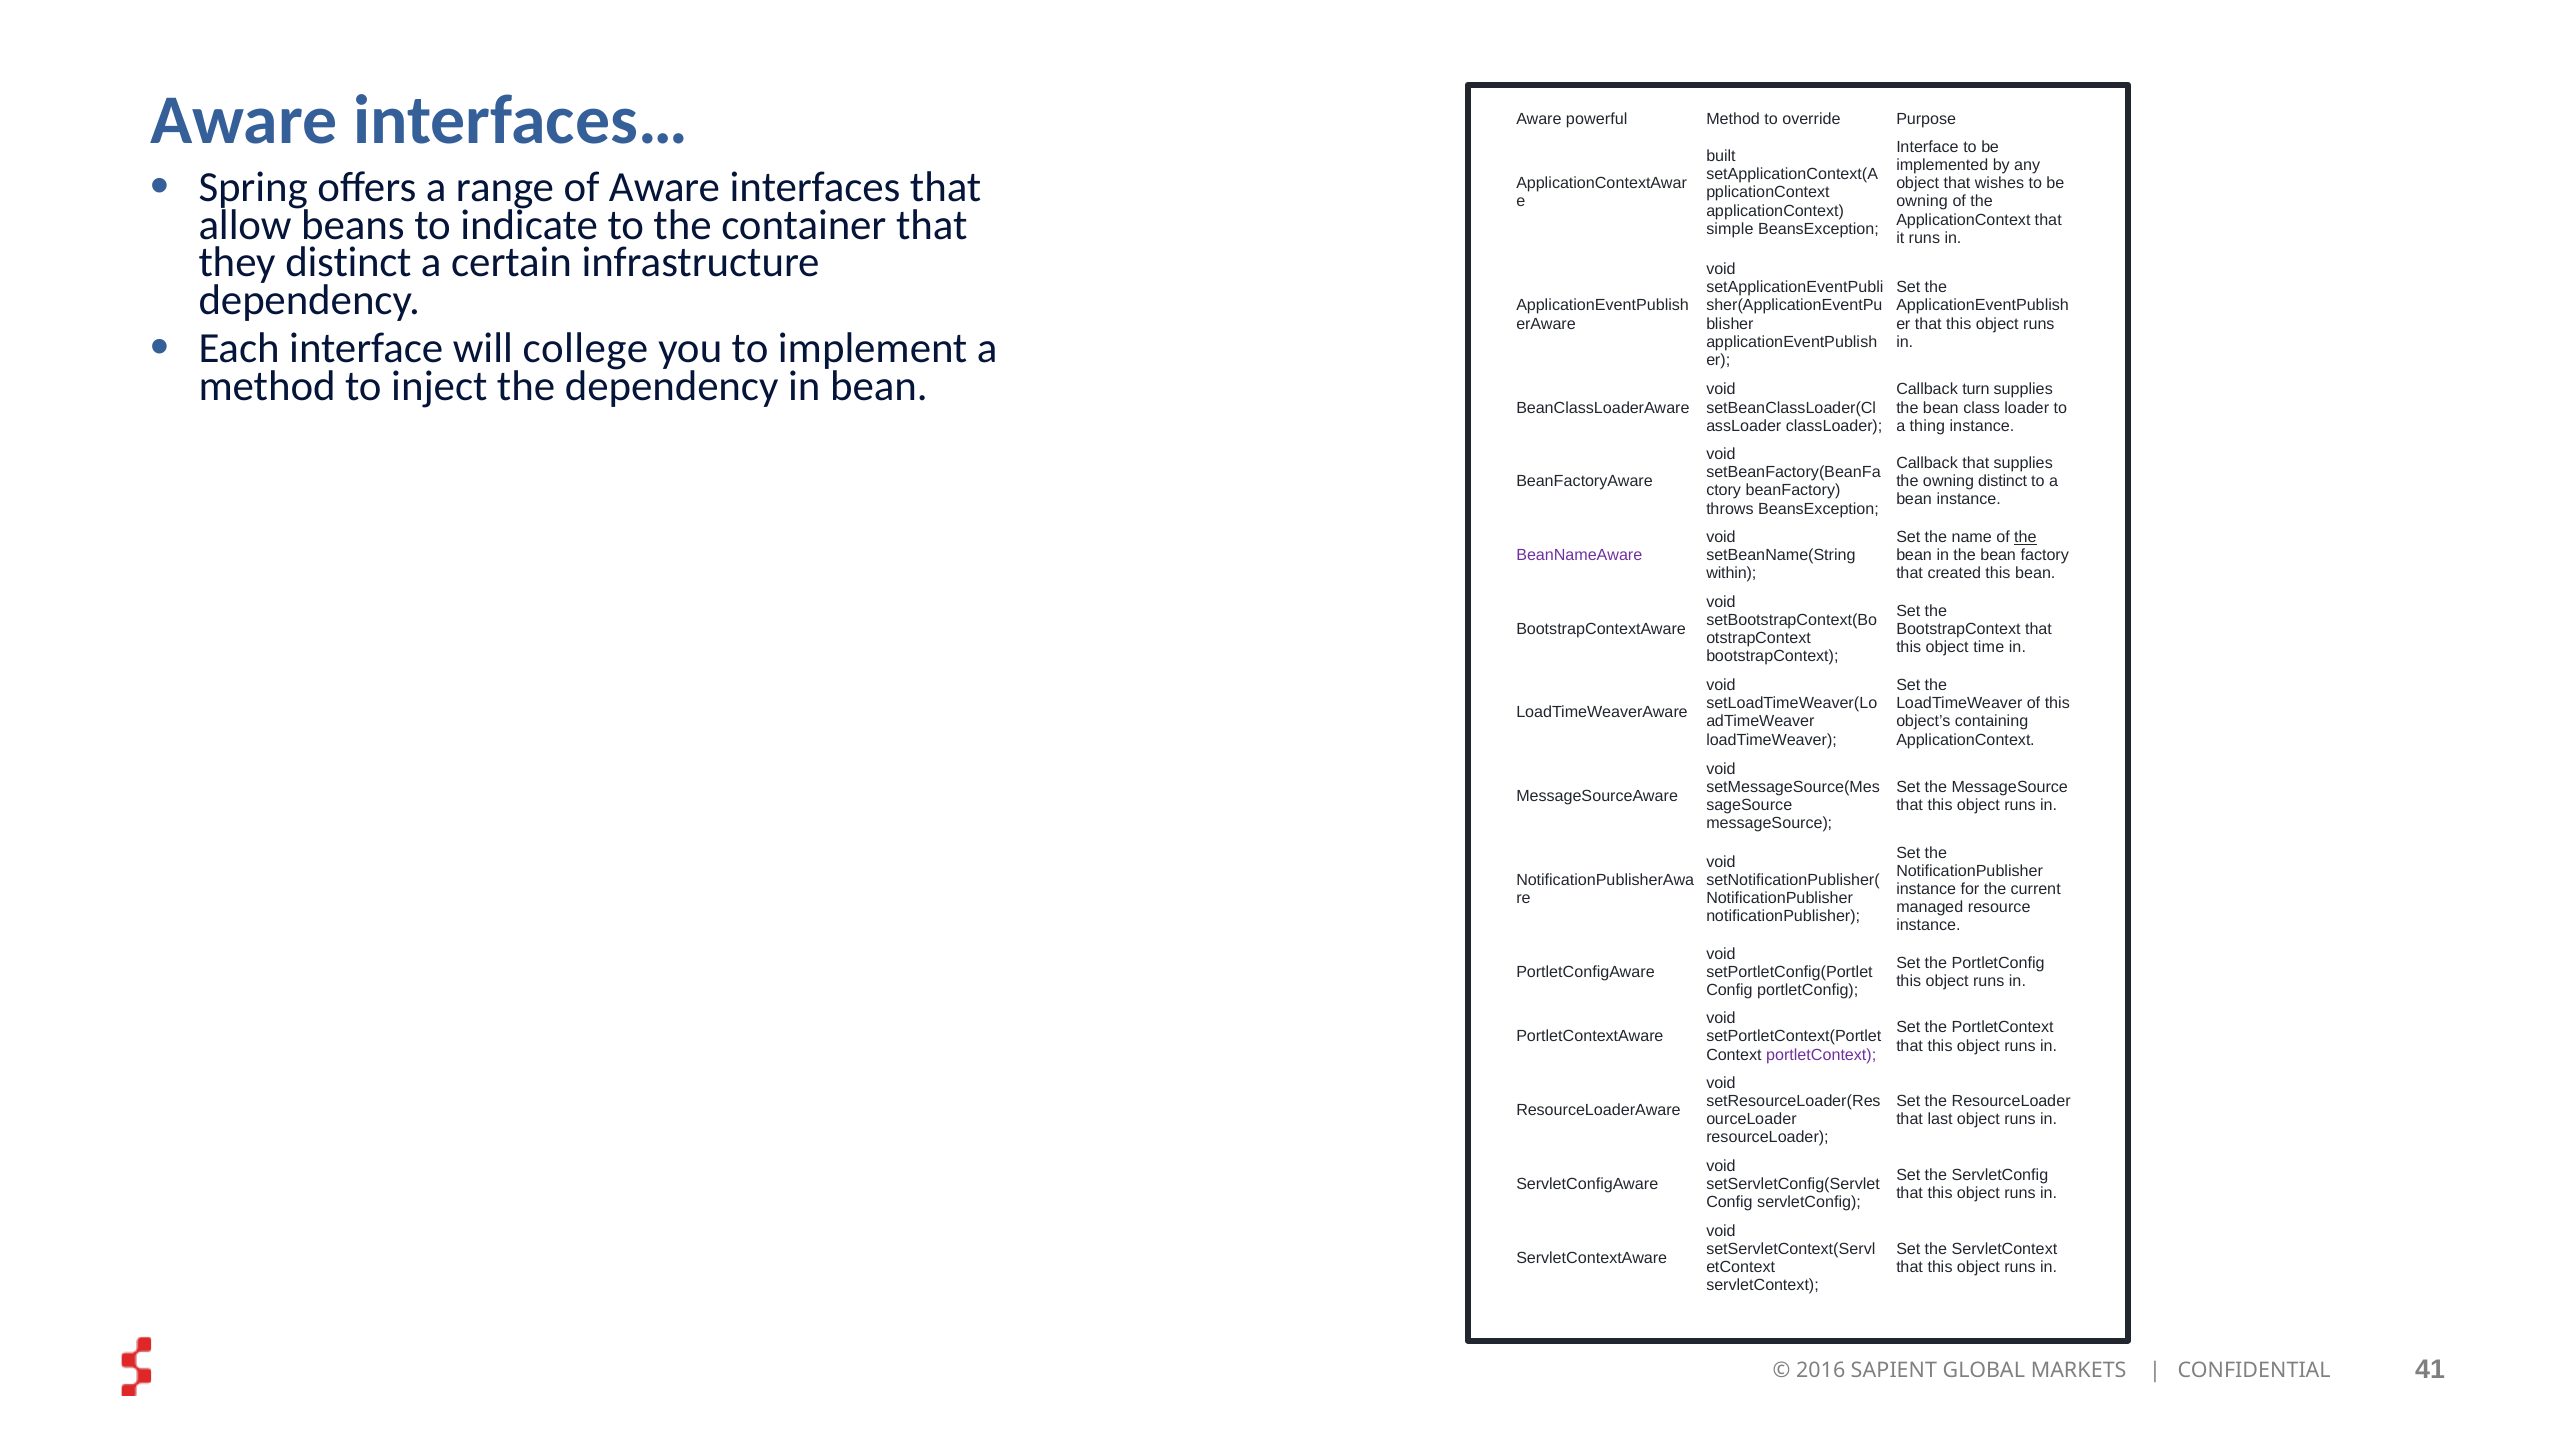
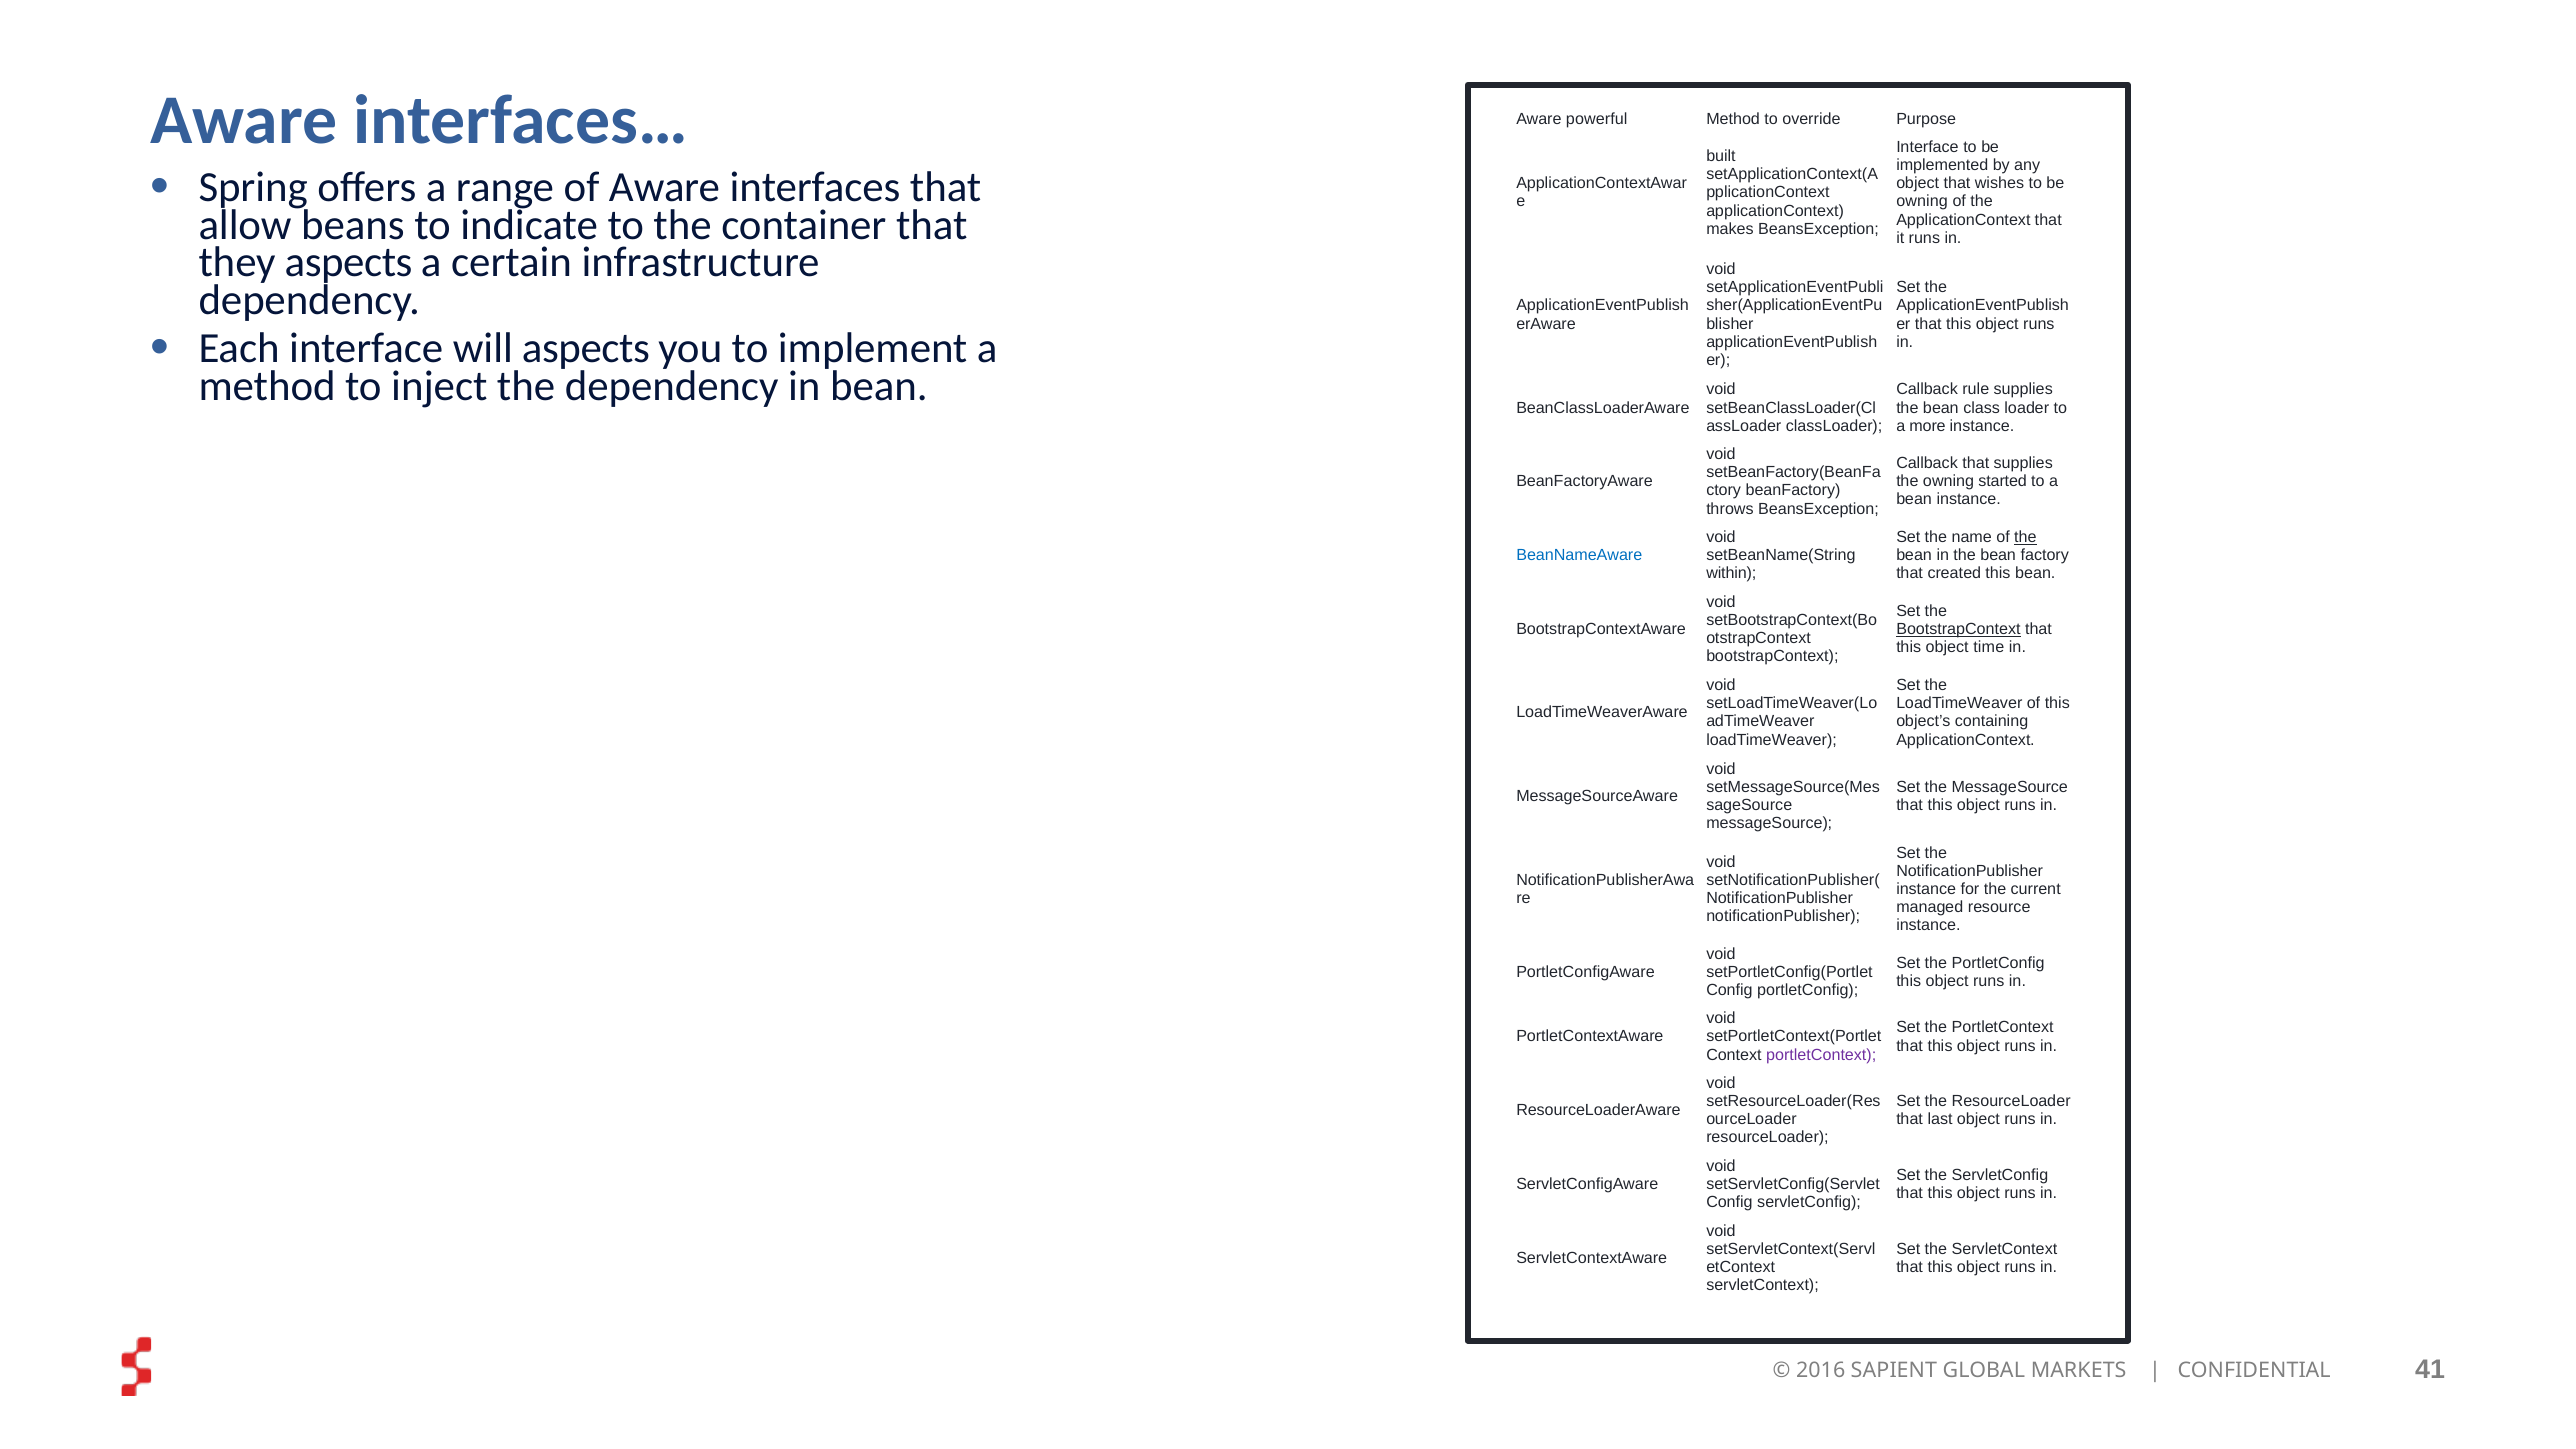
simple: simple -> makes
they distinct: distinct -> aspects
will college: college -> aspects
turn: turn -> rule
thing: thing -> more
owning distinct: distinct -> started
BeanNameAware colour: purple -> blue
BootstrapContext at (1958, 629) underline: none -> present
